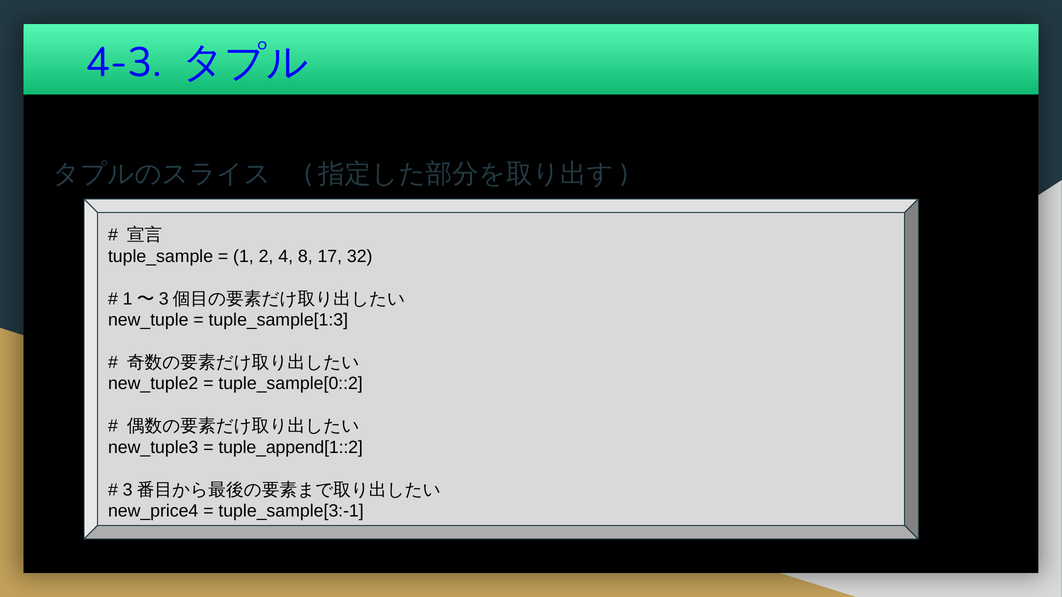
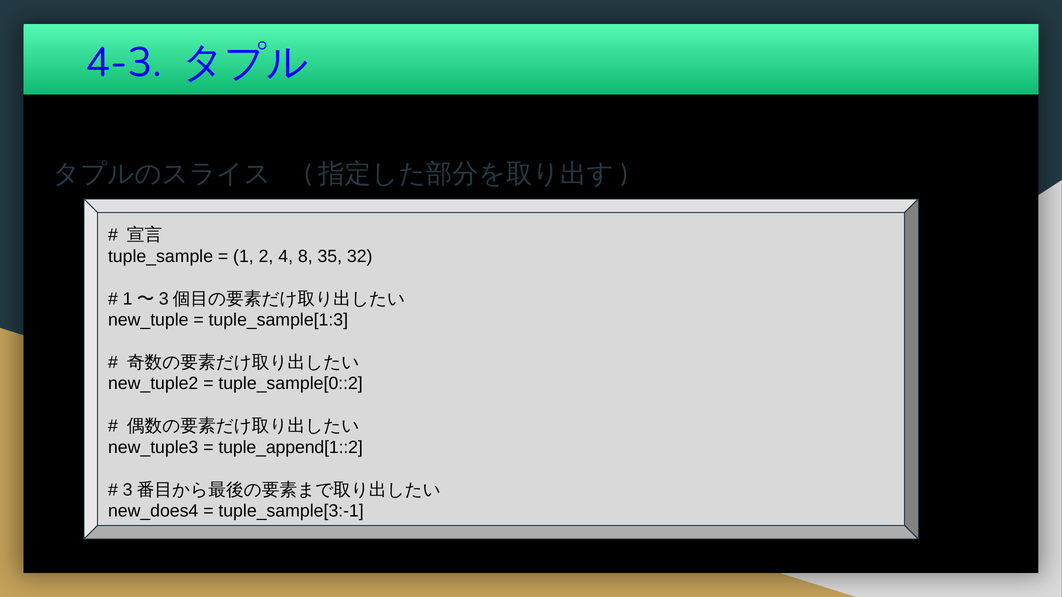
17: 17 -> 35
new_price4: new_price4 -> new_does4
